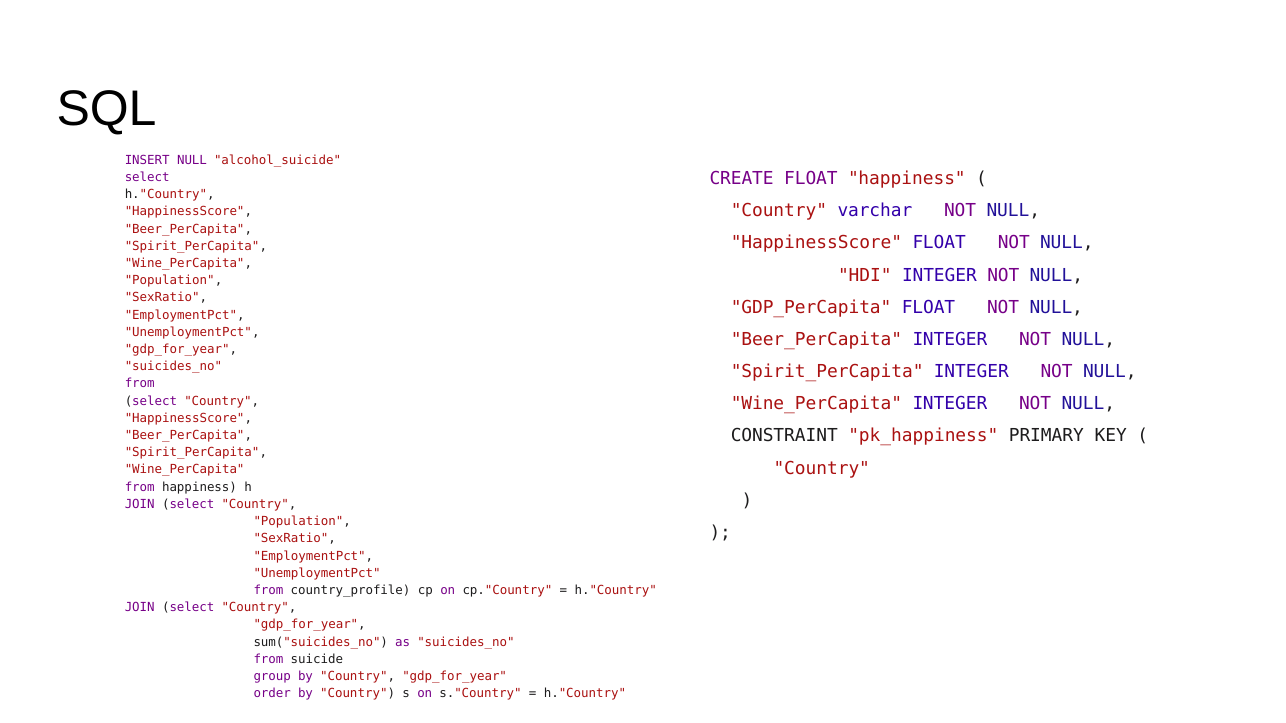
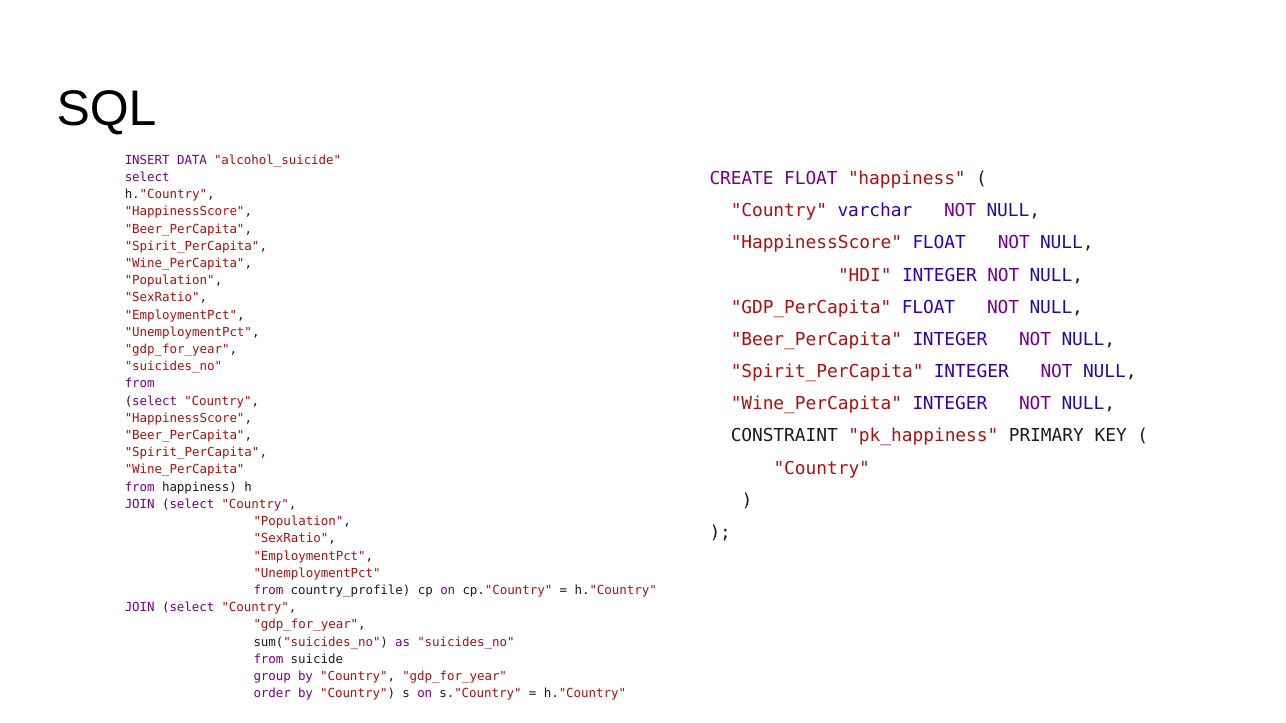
INSERT NULL: NULL -> DATA
